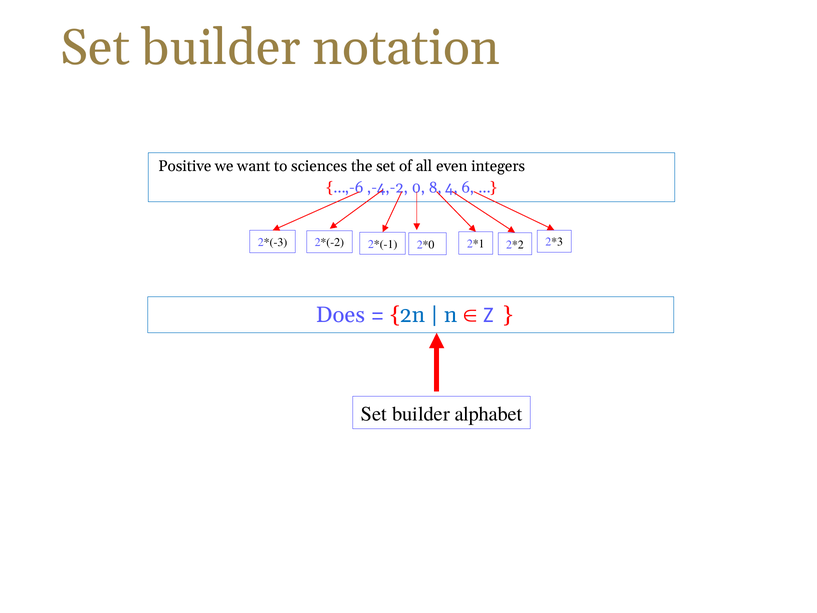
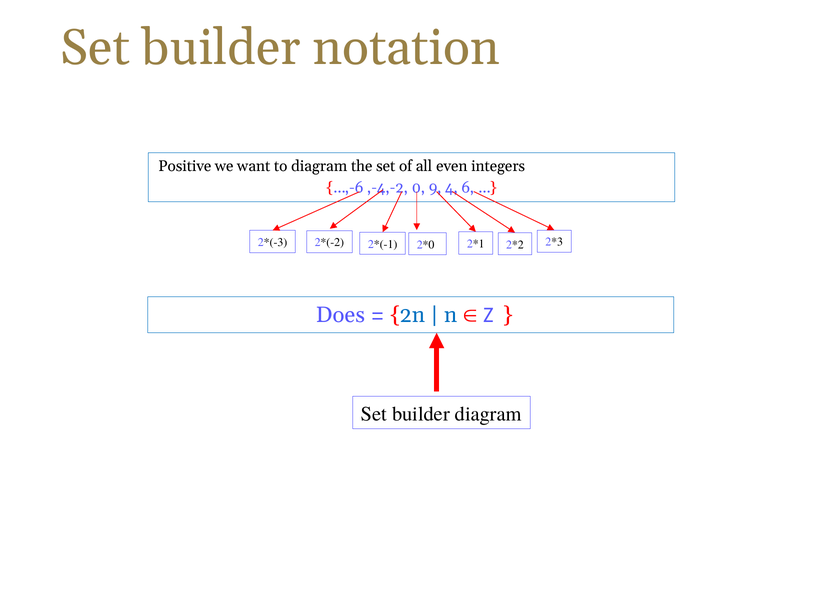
to sciences: sciences -> diagram
8: 8 -> 9
builder alphabet: alphabet -> diagram
